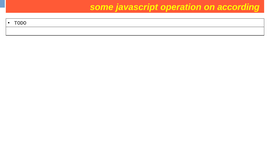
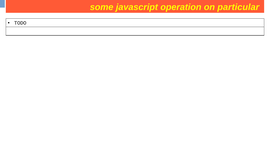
according: according -> particular
